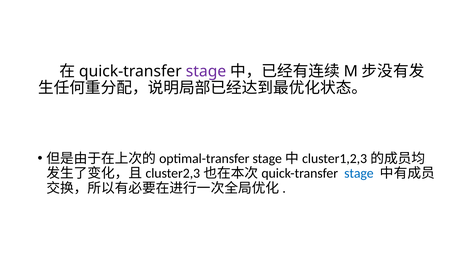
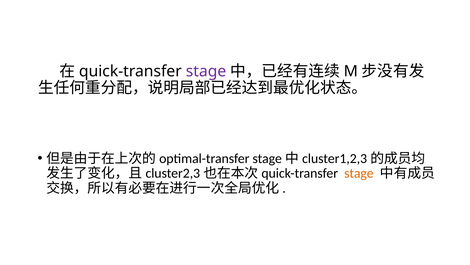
stage at (359, 173) colour: blue -> orange
